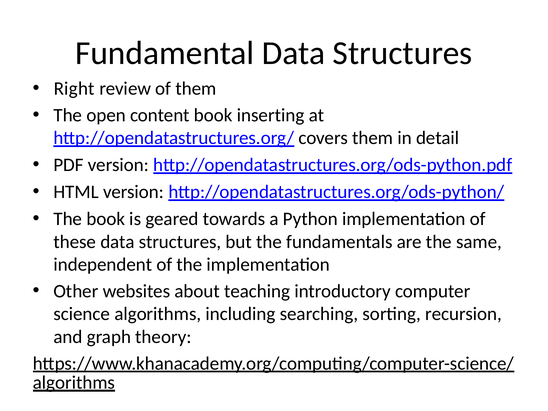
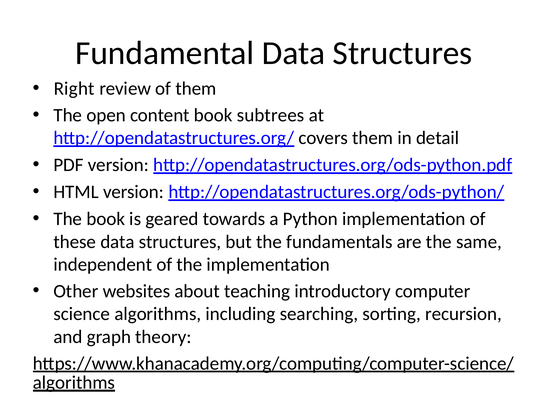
inserting: inserting -> subtrees
